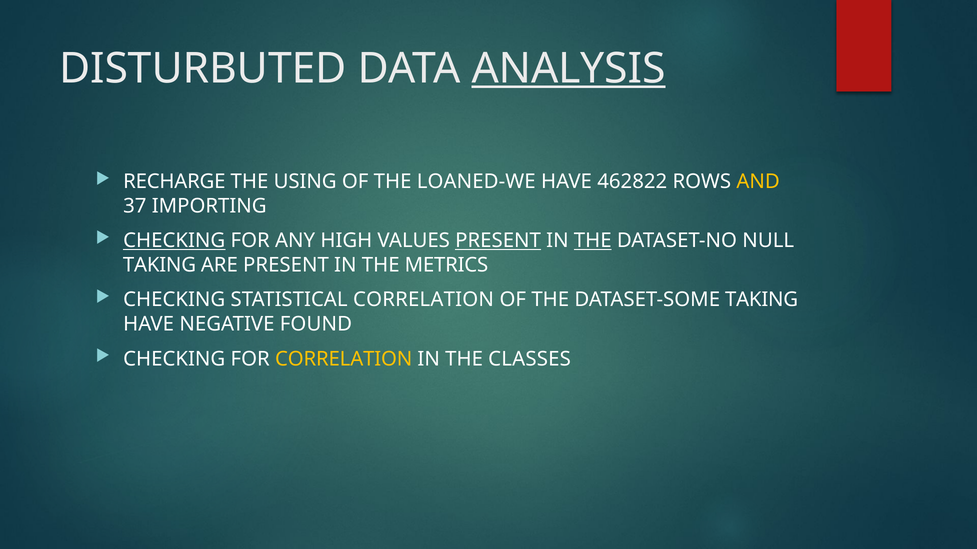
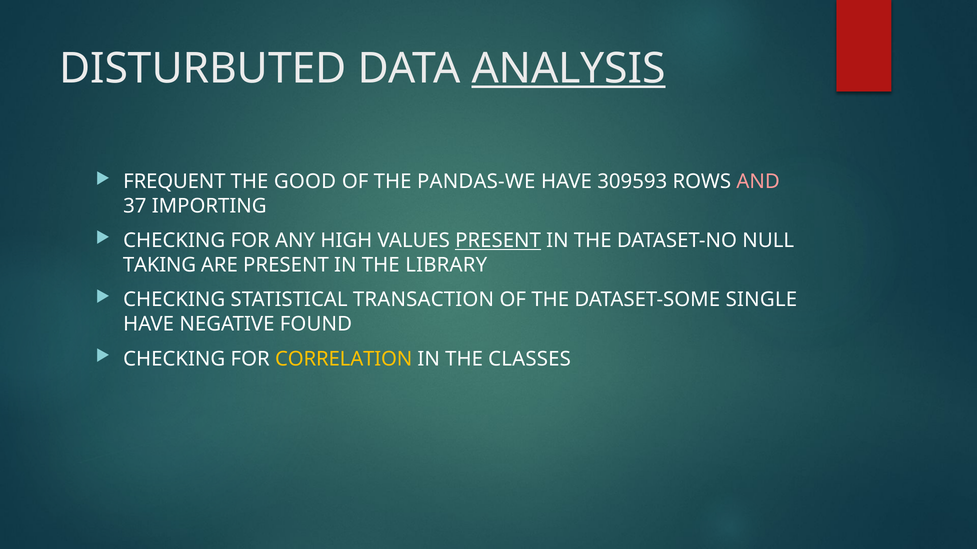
RECHARGE: RECHARGE -> FREQUENT
USING: USING -> GOOD
LOANED-WE: LOANED-WE -> PANDAS-WE
462822: 462822 -> 309593
AND colour: yellow -> pink
CHECKING at (174, 241) underline: present -> none
THE at (593, 241) underline: present -> none
METRICS: METRICS -> LIBRARY
STATISTICAL CORRELATION: CORRELATION -> TRANSACTION
DATASET-SOME TAKING: TAKING -> SINGLE
